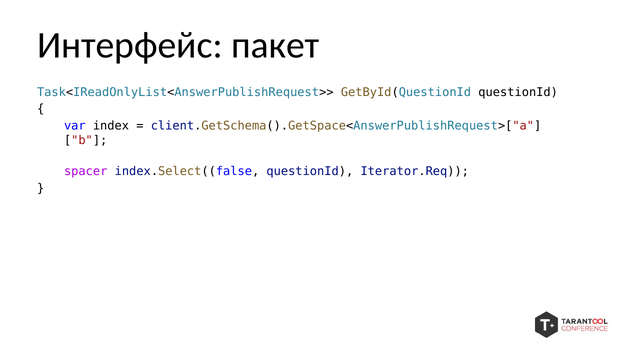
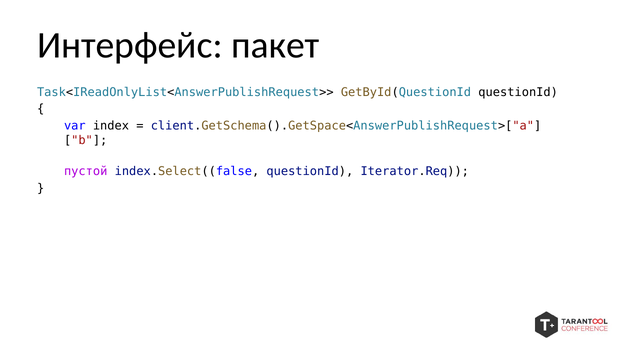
spacer: spacer -> пустой
